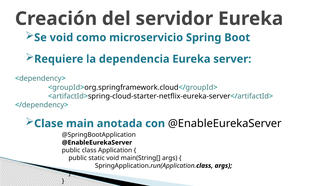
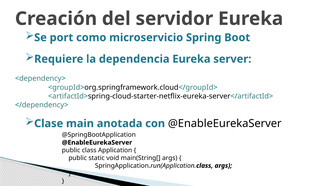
Se void: void -> port
